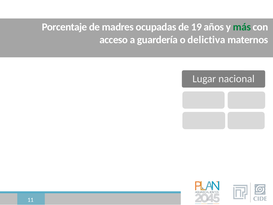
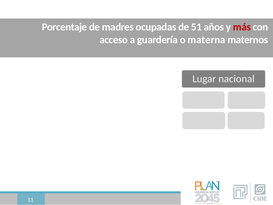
19: 19 -> 51
más colour: green -> red
delictiva: delictiva -> materna
